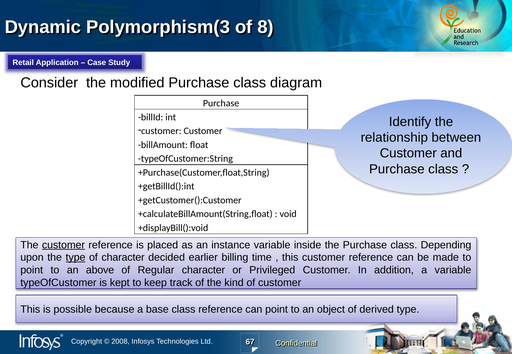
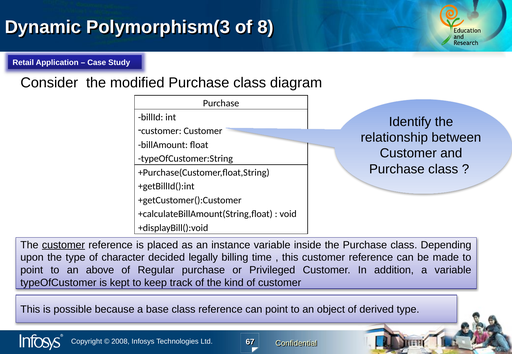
type at (76, 258) underline: present -> none
earlier: earlier -> legally
Regular character: character -> purchase
